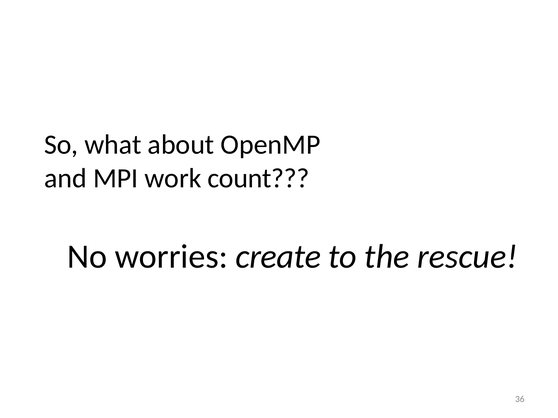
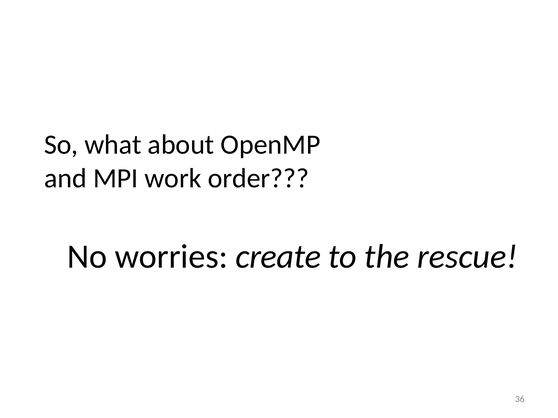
count: count -> order
